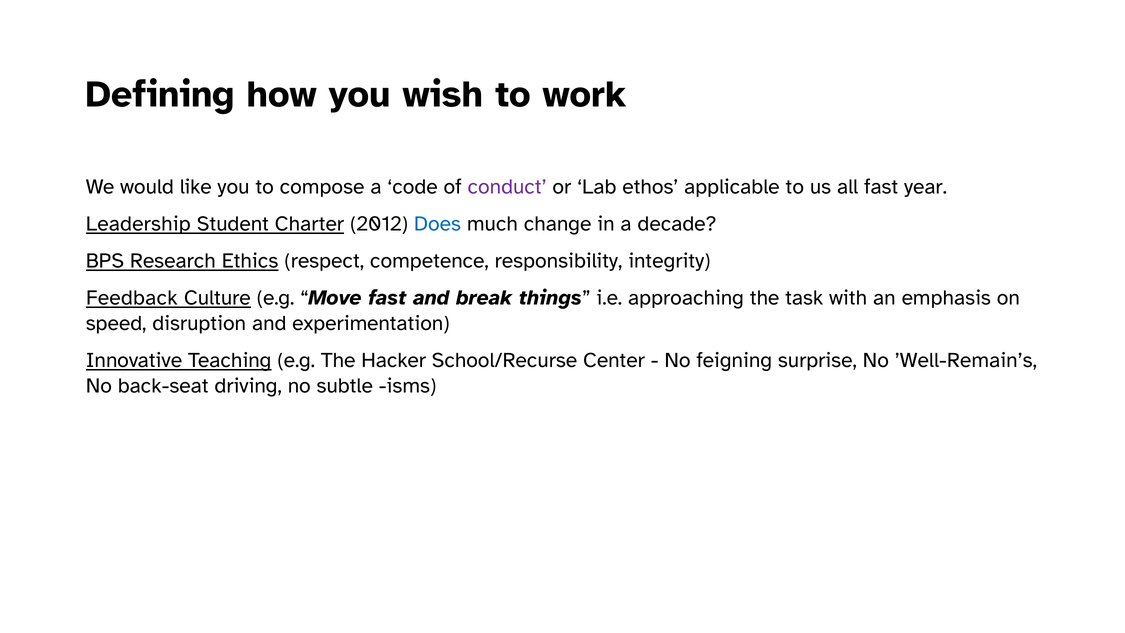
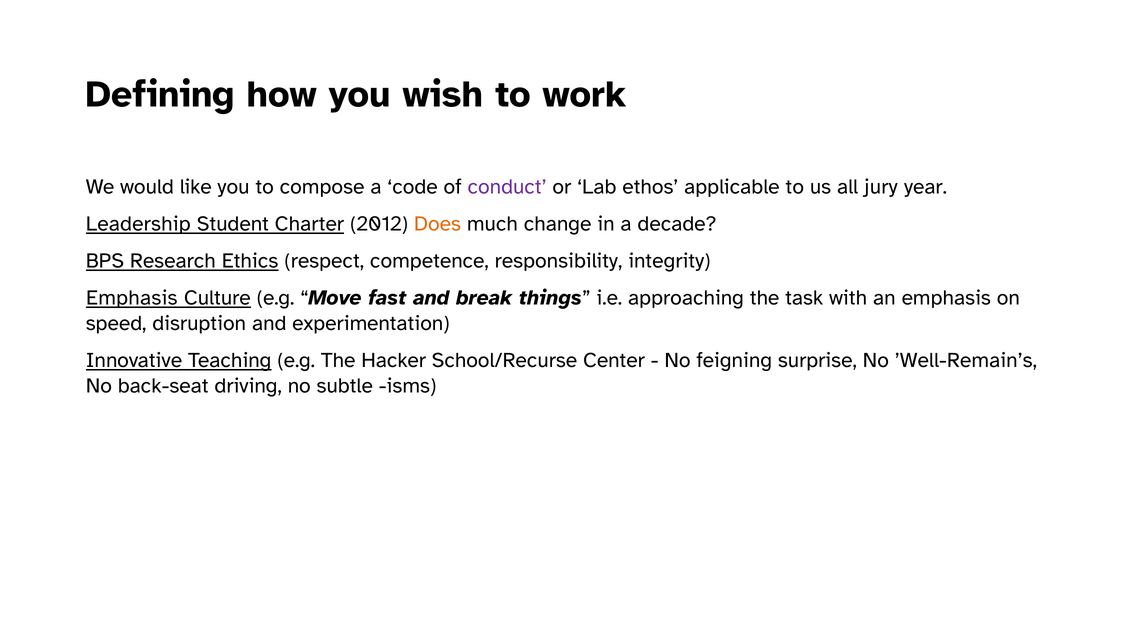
all fast: fast -> jury
Does colour: blue -> orange
Feedback at (132, 298): Feedback -> Emphasis
